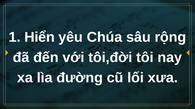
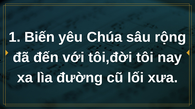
Hiển: Hiển -> Biến
